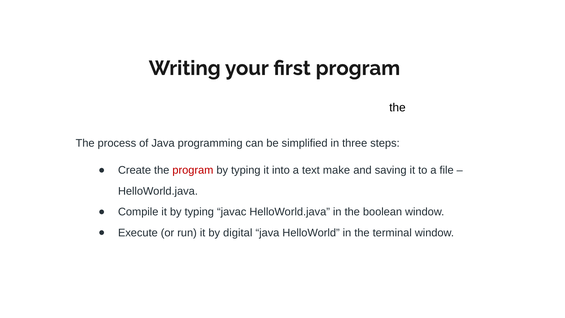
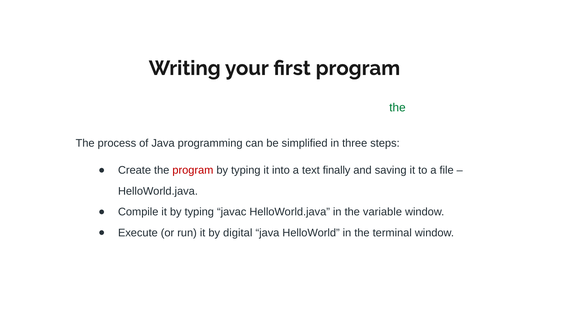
the at (397, 108) colour: black -> green
make: make -> finally
boolean: boolean -> variable
